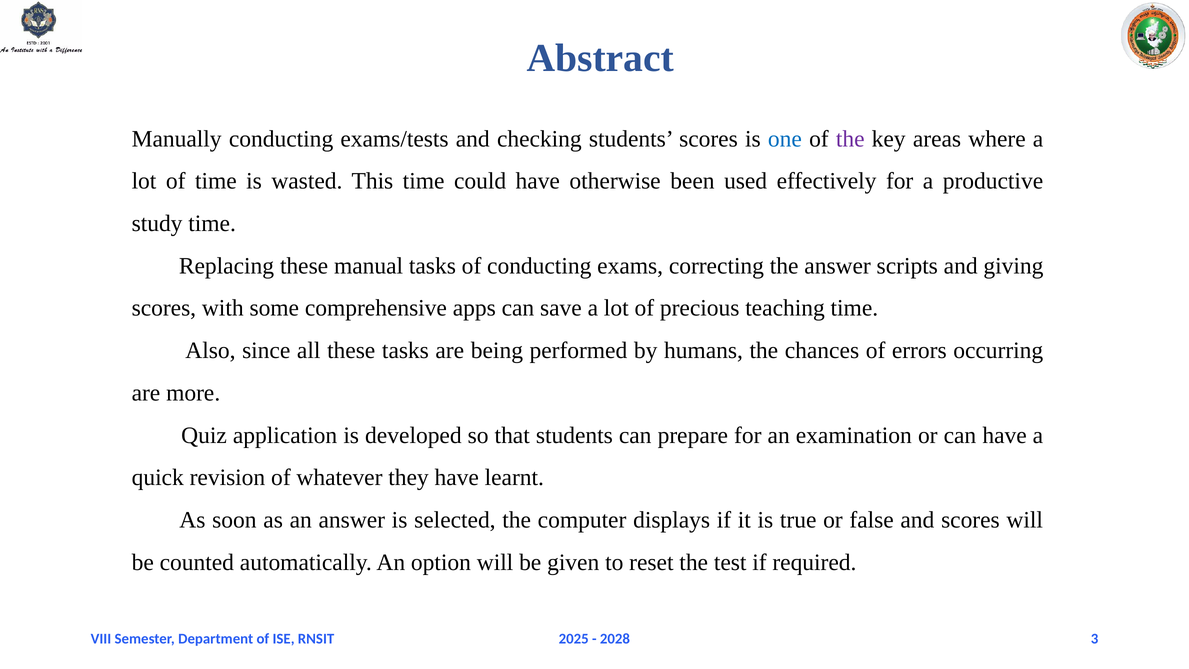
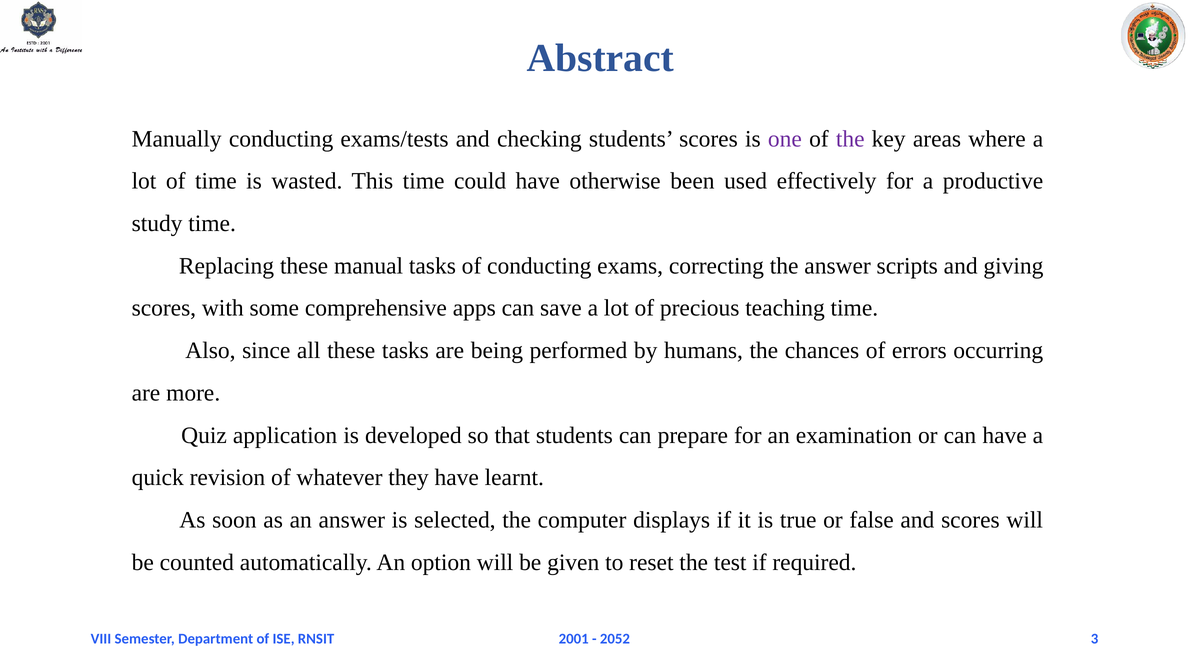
one colour: blue -> purple
2025: 2025 -> 2001
2028: 2028 -> 2052
